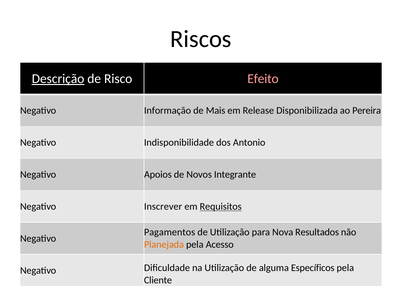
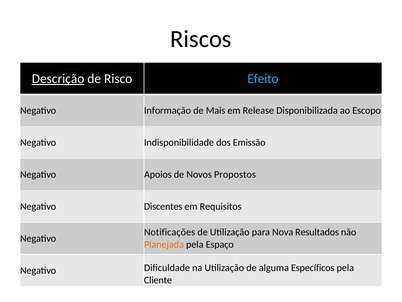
Efeito colour: pink -> light blue
Pereira: Pereira -> Escopo
Antonio: Antonio -> Emissão
Integrante: Integrante -> Propostos
Inscrever: Inscrever -> Discentes
Requisitos underline: present -> none
Pagamentos: Pagamentos -> Notificações
Acesso: Acesso -> Espaço
